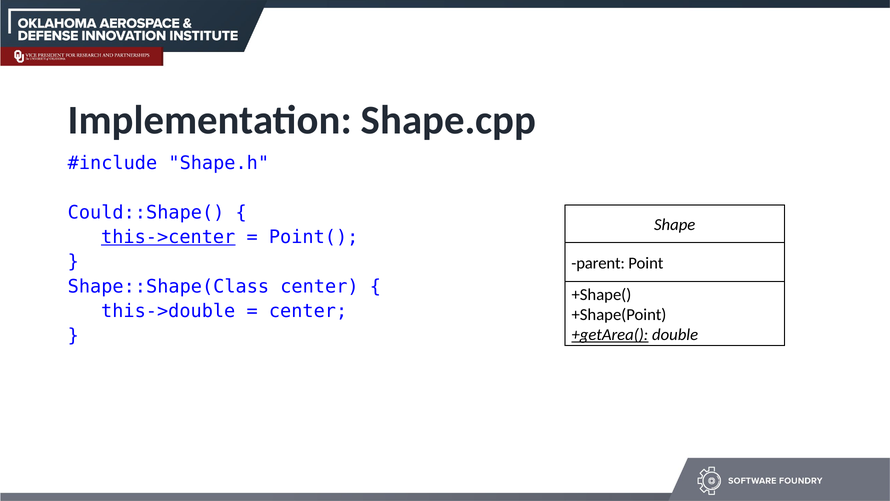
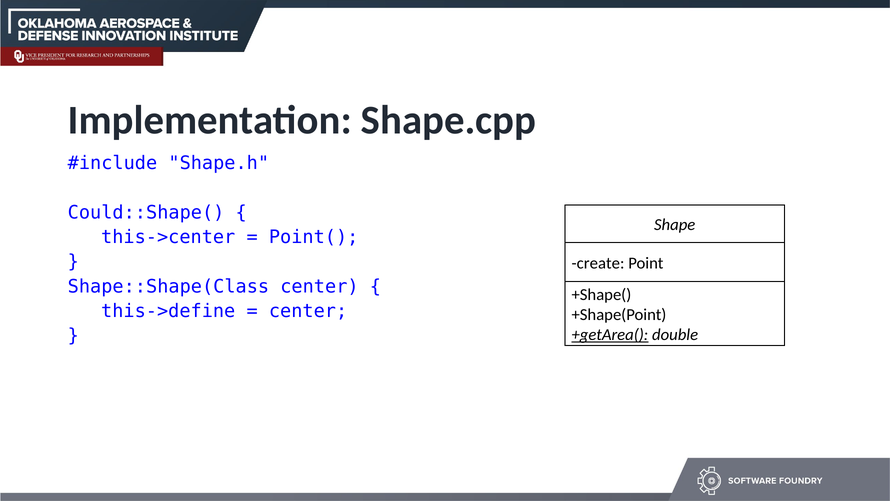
this->center underline: present -> none
parent: parent -> create
this->double: this->double -> this->define
